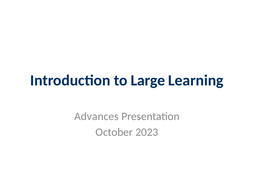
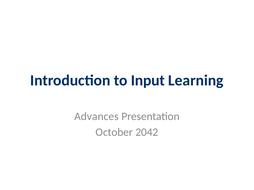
Large: Large -> Input
2023: 2023 -> 2042
